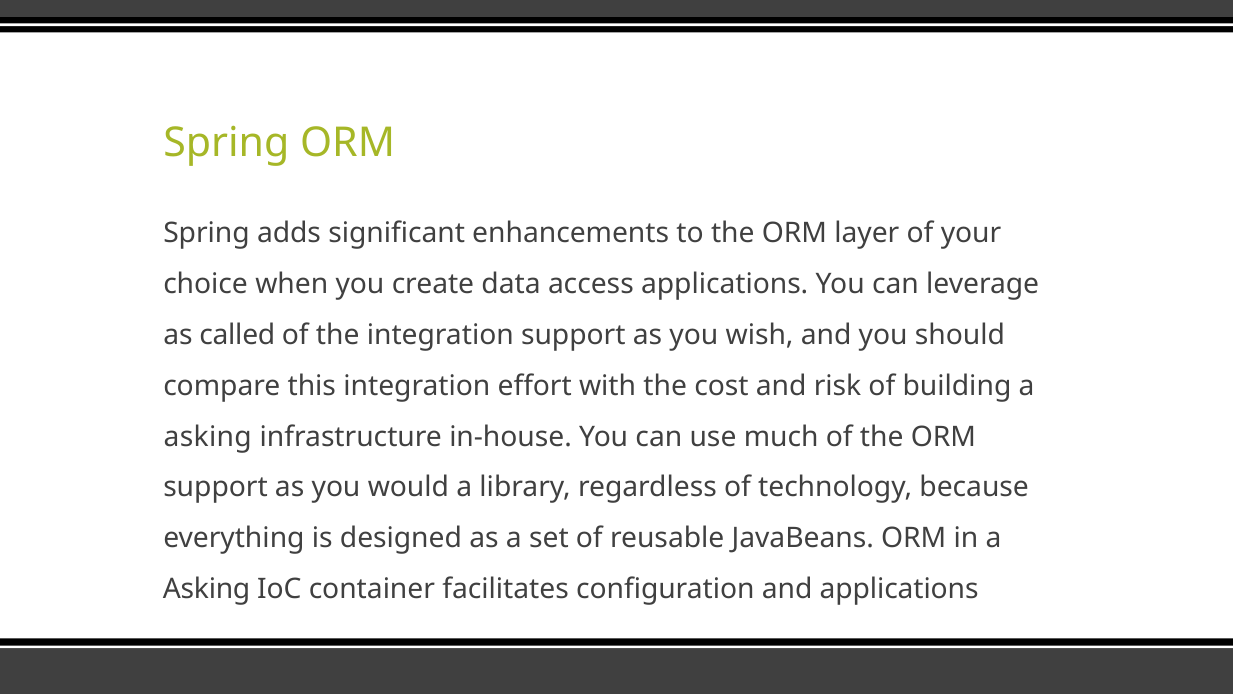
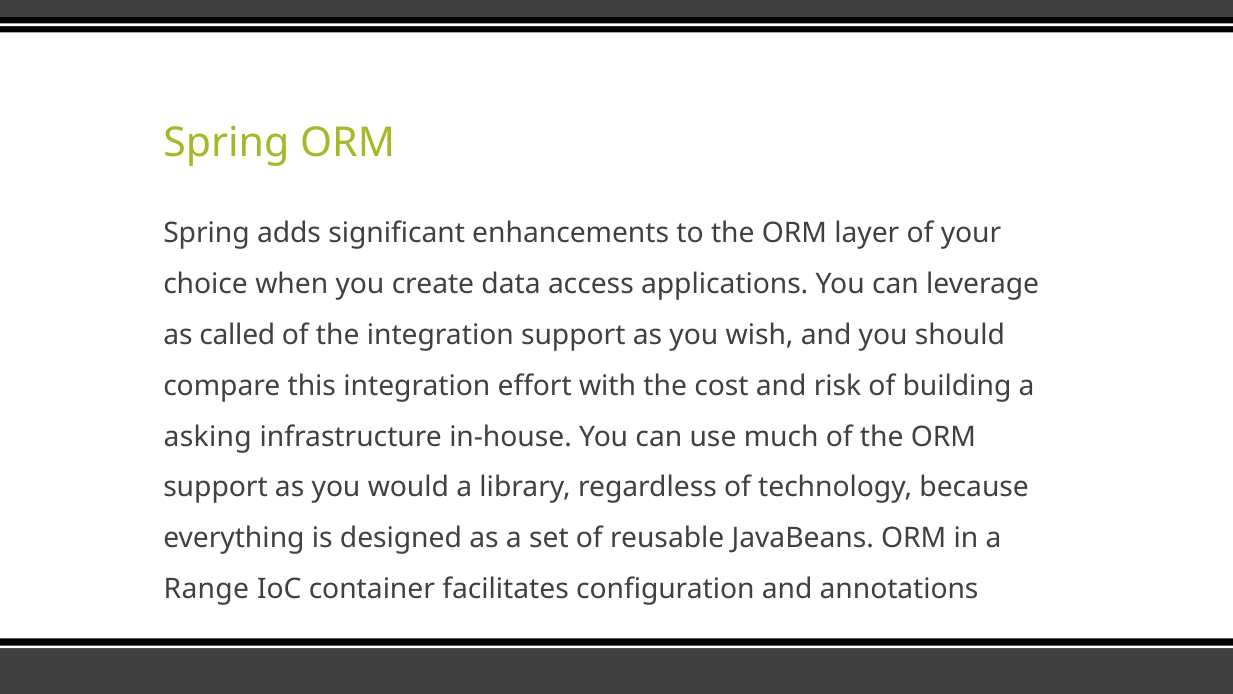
Asking at (207, 589): Asking -> Range
and applications: applications -> annotations
